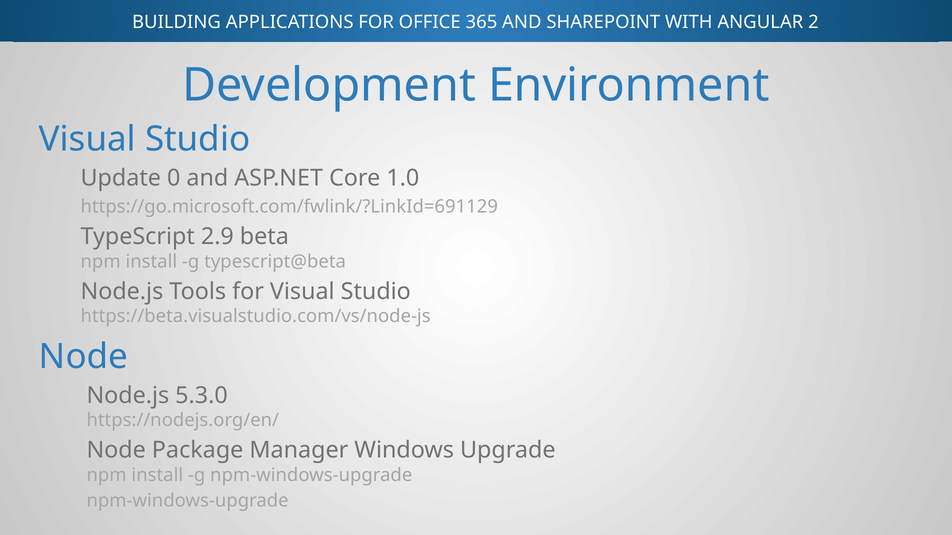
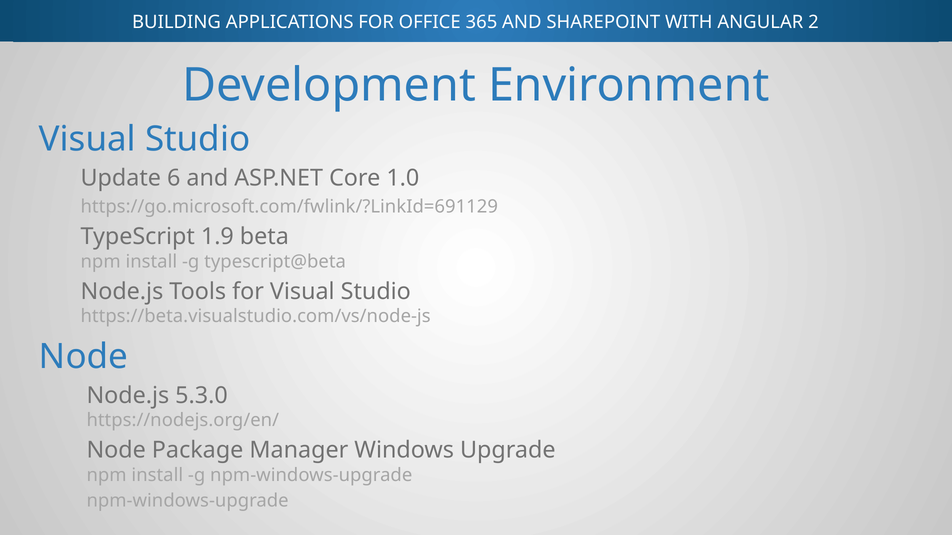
0: 0 -> 6
2.9: 2.9 -> 1.9
